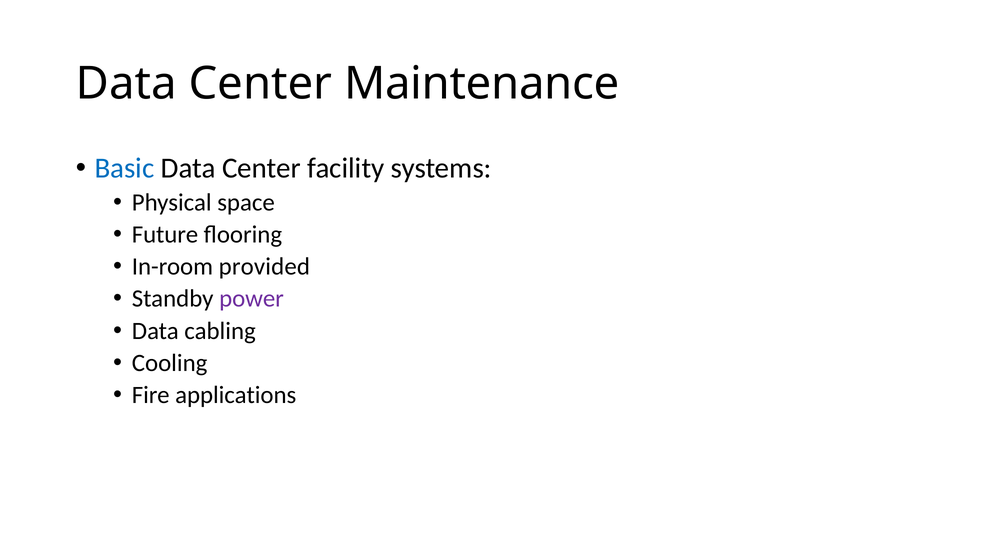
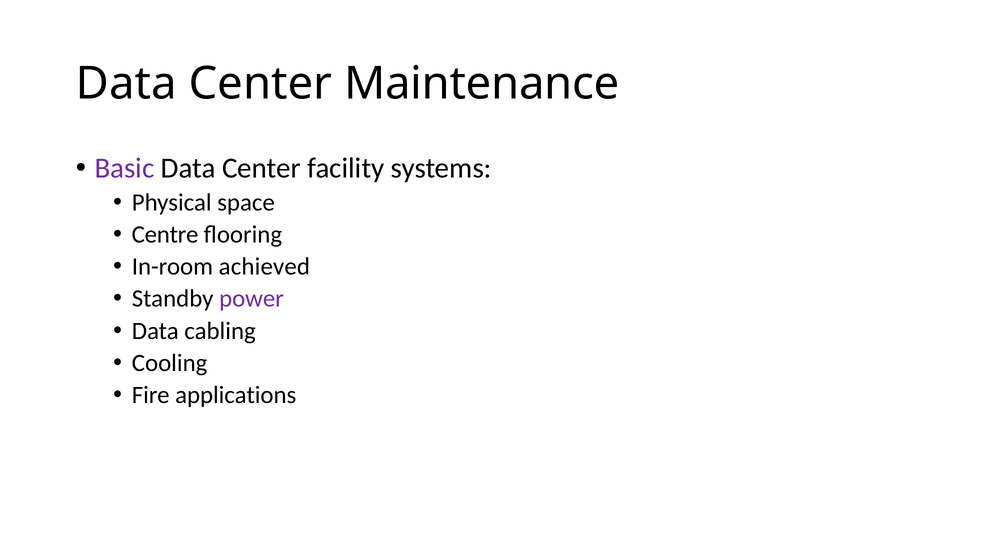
Basic colour: blue -> purple
Future: Future -> Centre
provided: provided -> achieved
